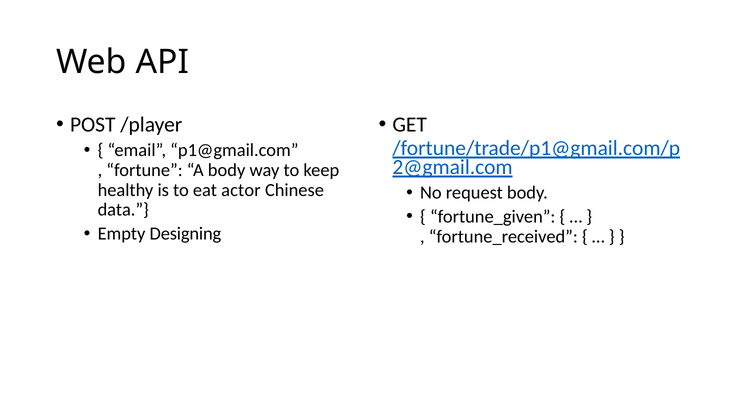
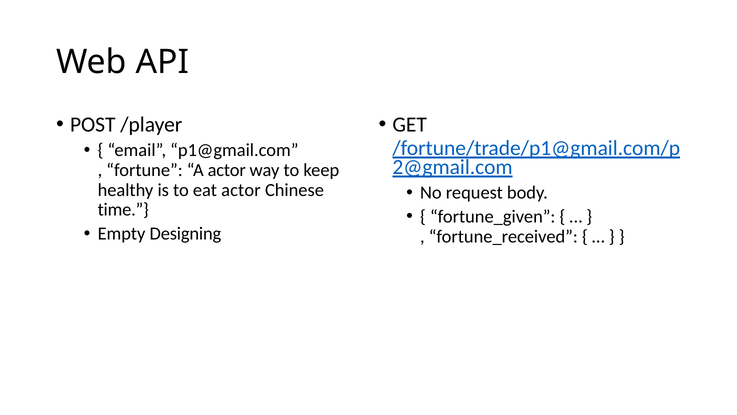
A body: body -> actor
data: data -> time
